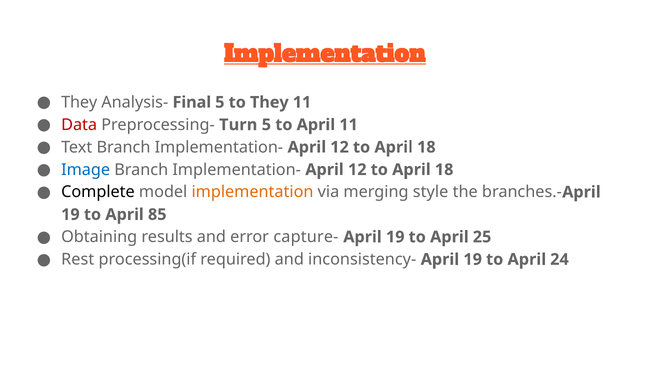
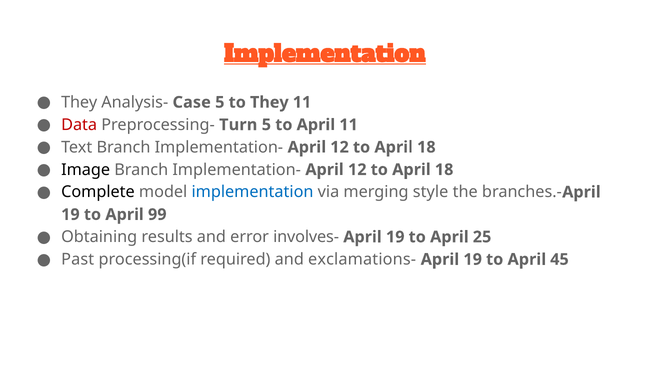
Final: Final -> Case
Image colour: blue -> black
implementation at (253, 192) colour: orange -> blue
85: 85 -> 99
capture-: capture- -> involves-
Rest: Rest -> Past
inconsistency-: inconsistency- -> exclamations-
24: 24 -> 45
